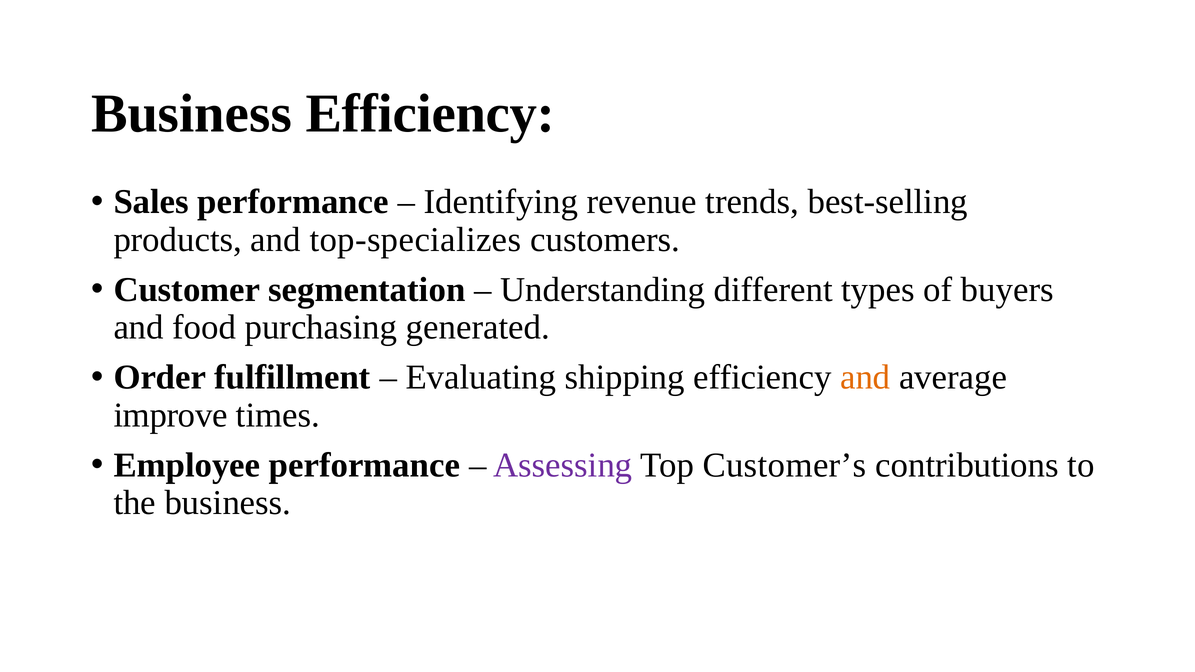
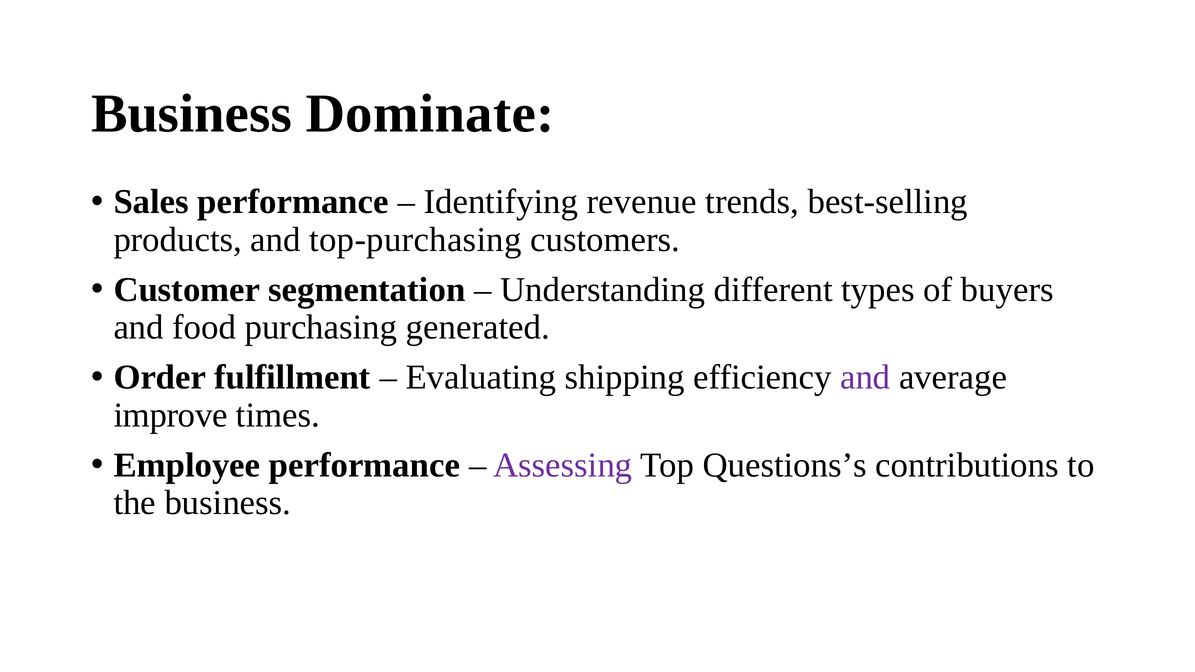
Business Efficiency: Efficiency -> Dominate
top-specializes: top-specializes -> top-purchasing
and at (865, 378) colour: orange -> purple
Customer’s: Customer’s -> Questions’s
